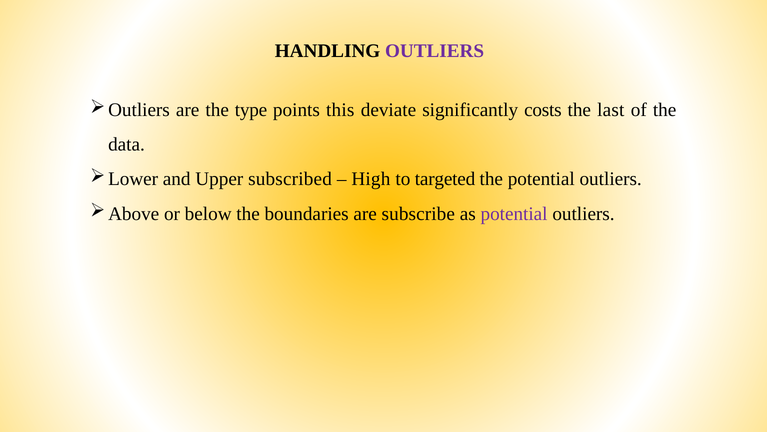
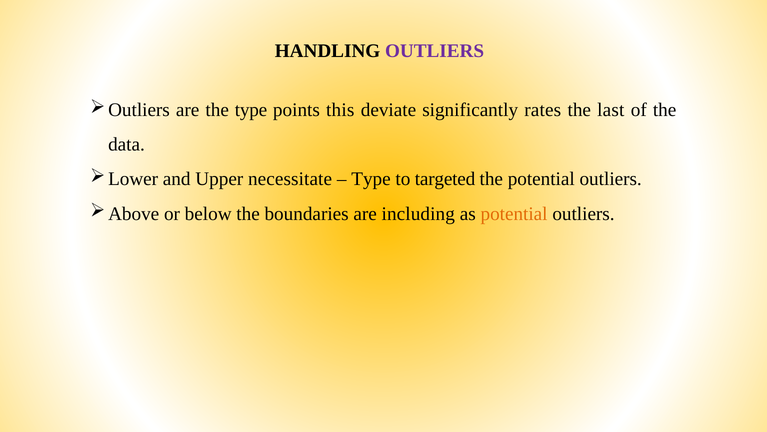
costs: costs -> rates
subscribed: subscribed -> necessitate
High at (371, 179): High -> Type
subscribe: subscribe -> including
potential at (514, 213) colour: purple -> orange
